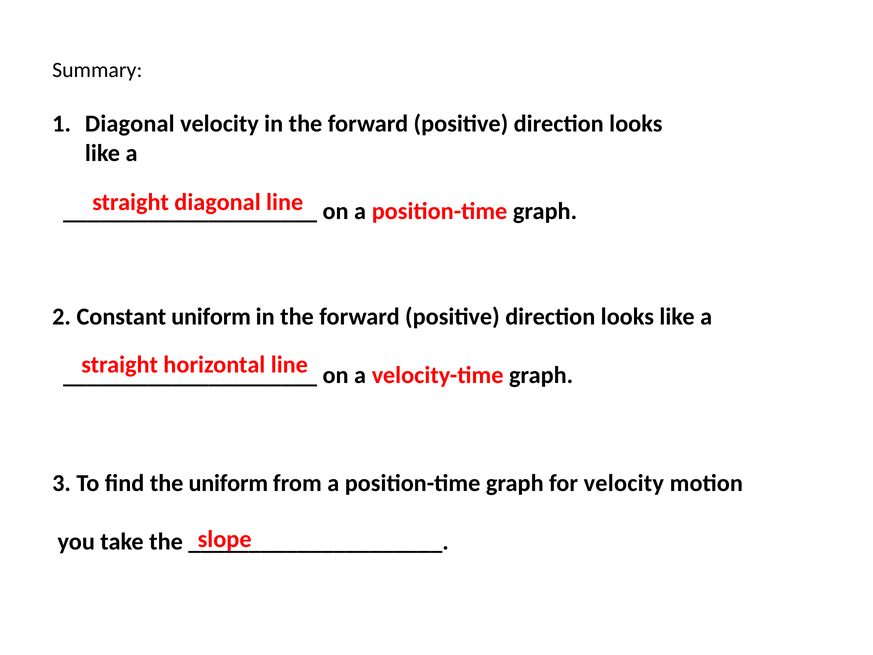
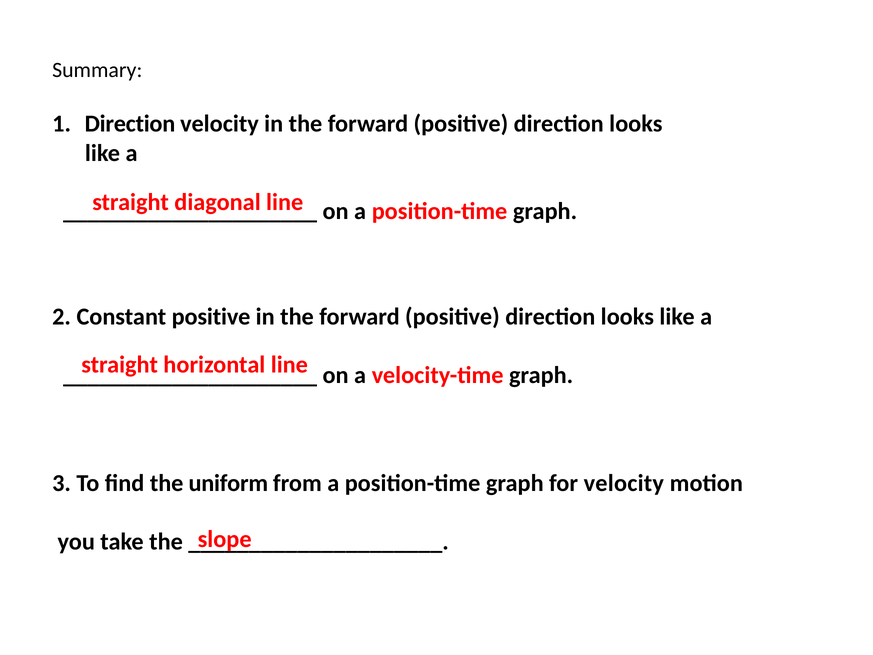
Diagonal at (130, 124): Diagonal -> Direction
Constant uniform: uniform -> positive
